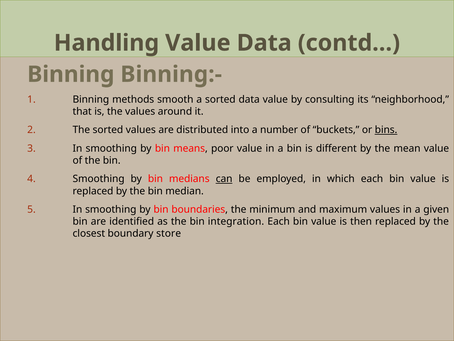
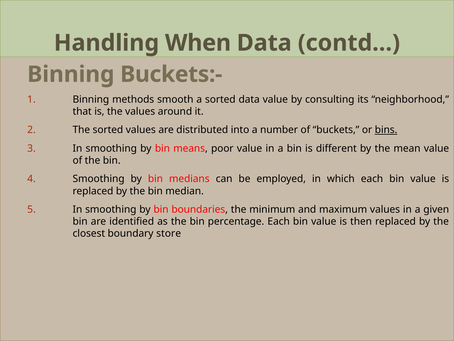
Handling Value: Value -> When
Binning:-: Binning:- -> Buckets:-
can underline: present -> none
integration: integration -> percentage
